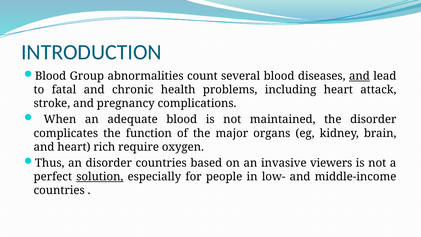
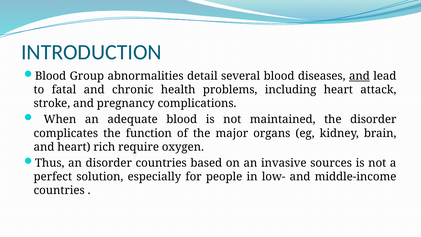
count: count -> detail
viewers: viewers -> sources
solution underline: present -> none
